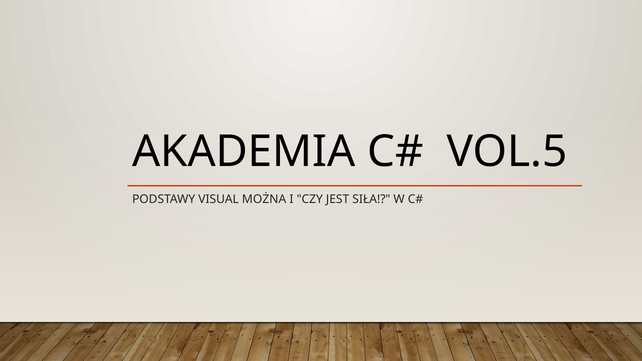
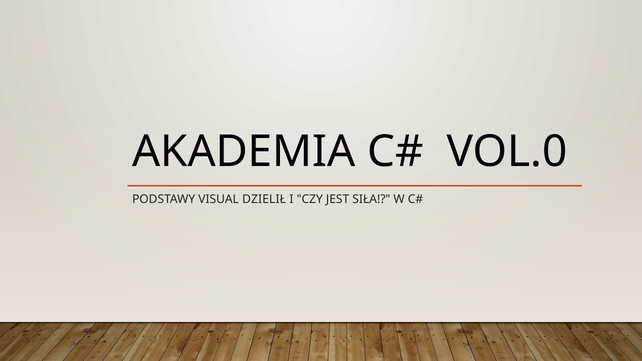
VOL.5: VOL.5 -> VOL.0
MOŻNA: MOŻNA -> DZIELIŁ
